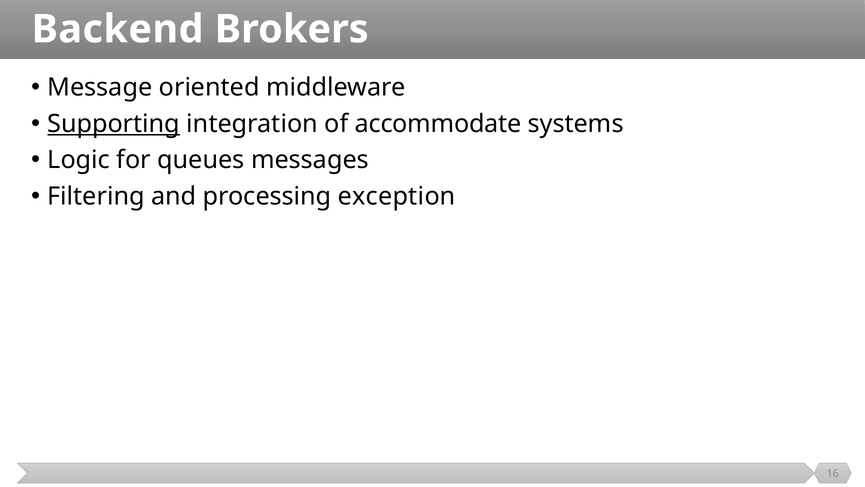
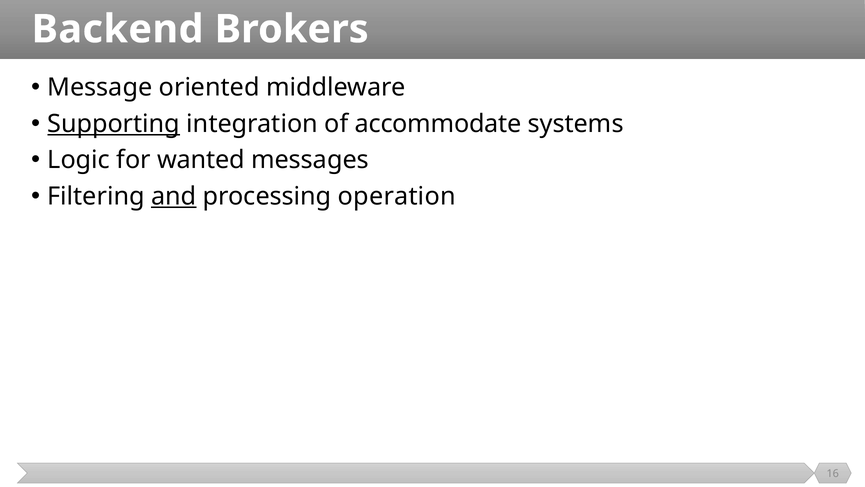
queues: queues -> wanted
and underline: none -> present
exception: exception -> operation
